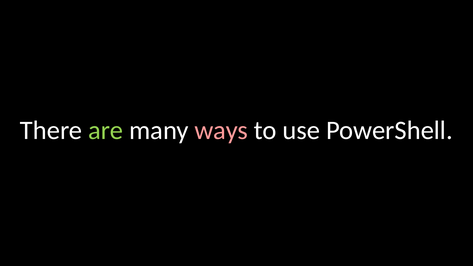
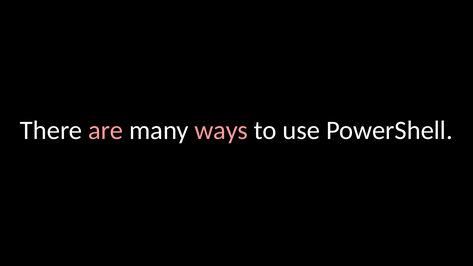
are colour: light green -> pink
